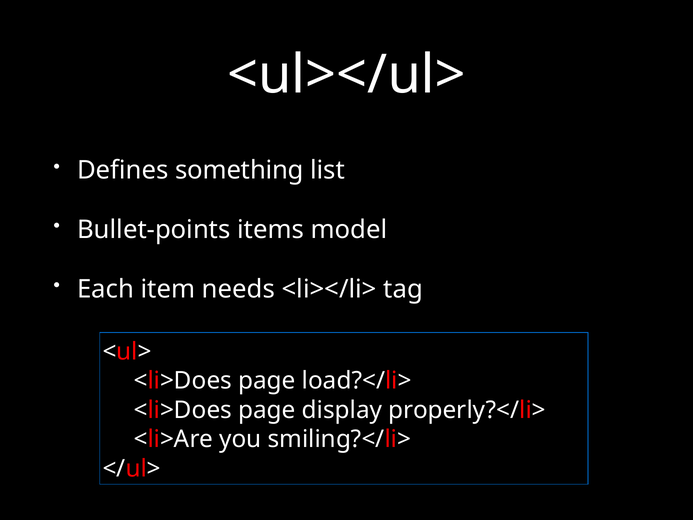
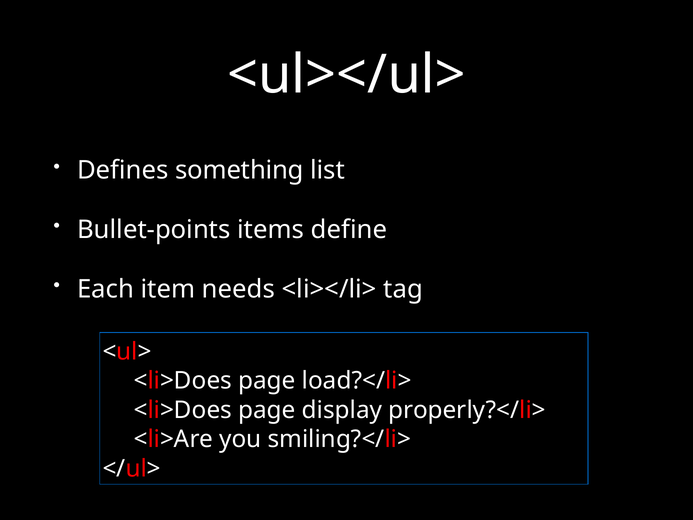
model: model -> define
